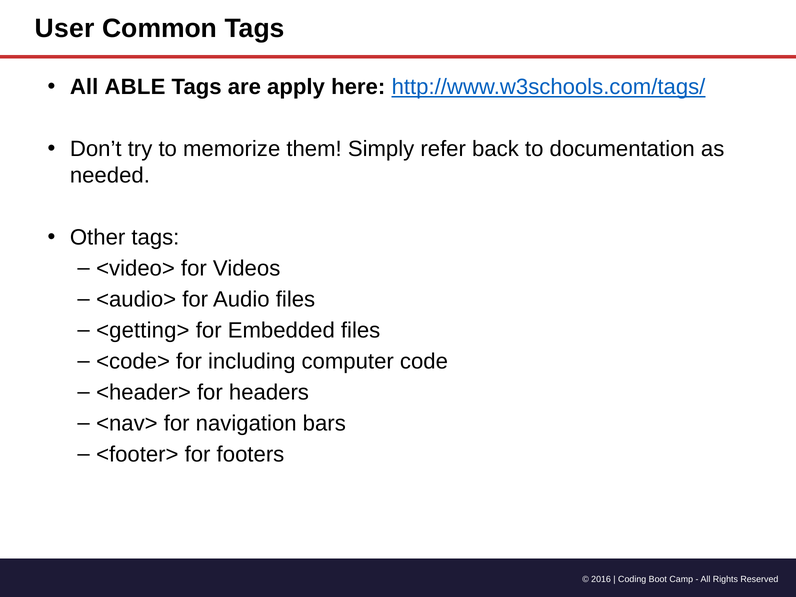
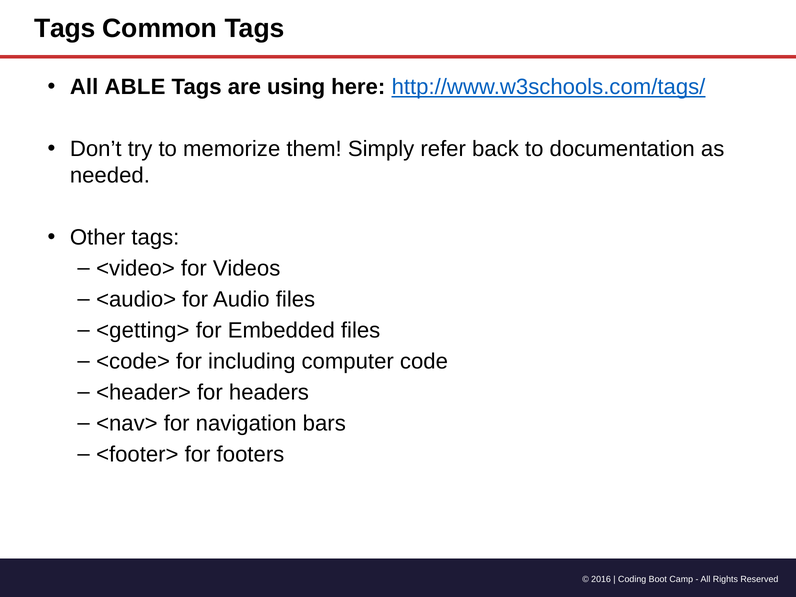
User at (65, 28): User -> Tags
apply: apply -> using
